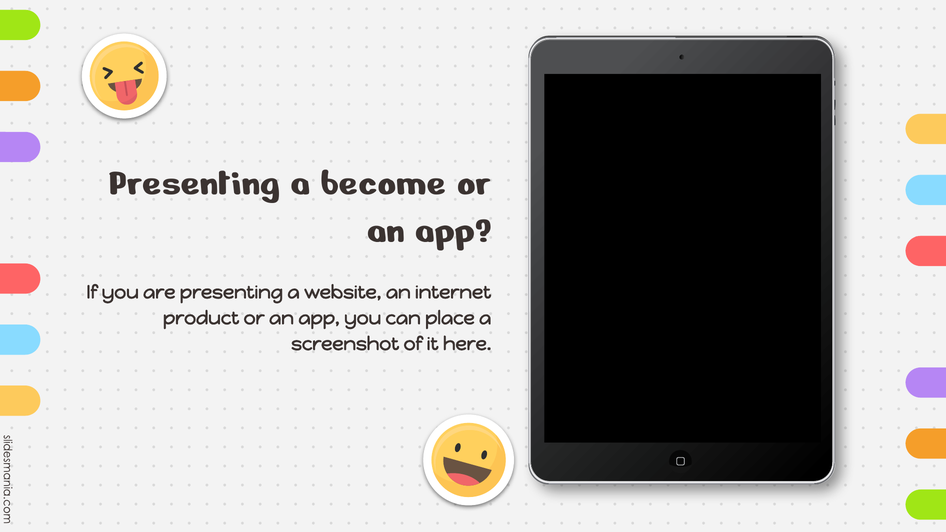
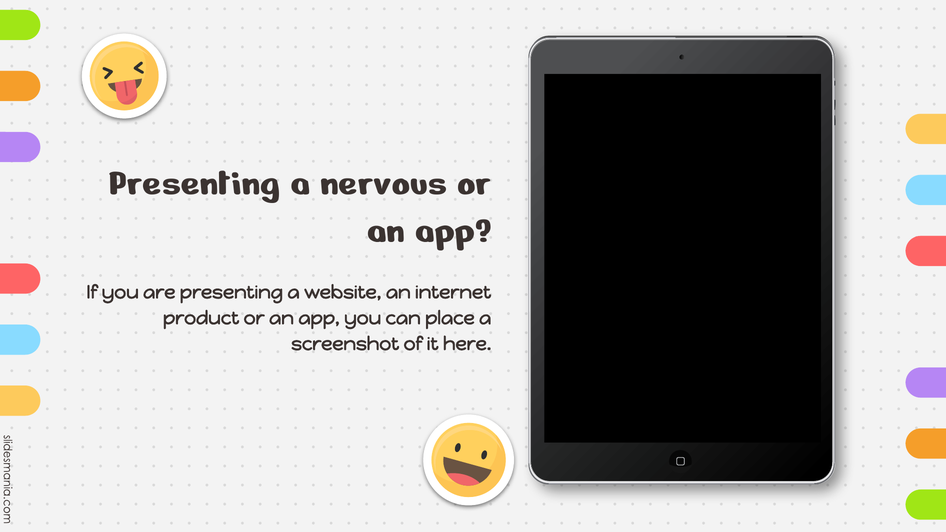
become: become -> nervous
